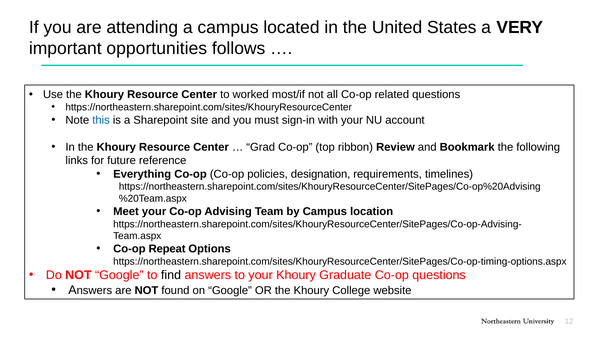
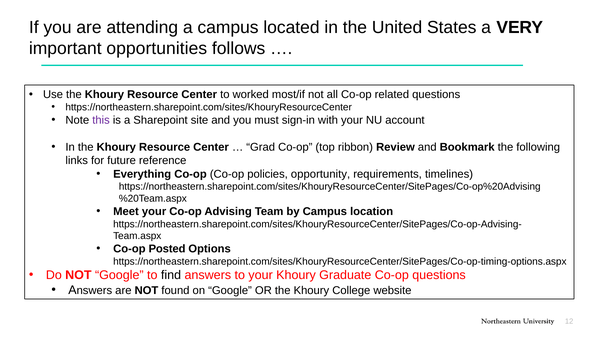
this colour: blue -> purple
designation: designation -> opportunity
Repeat: Repeat -> Posted
